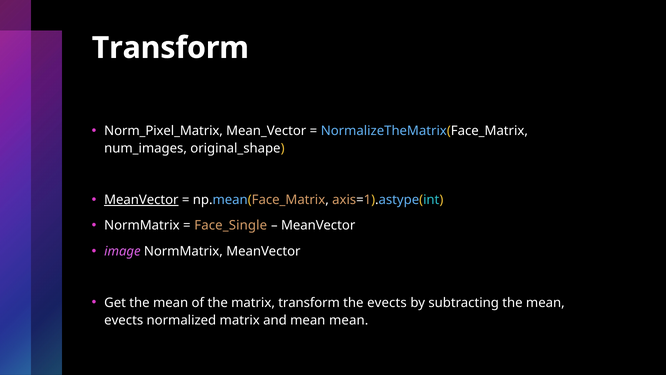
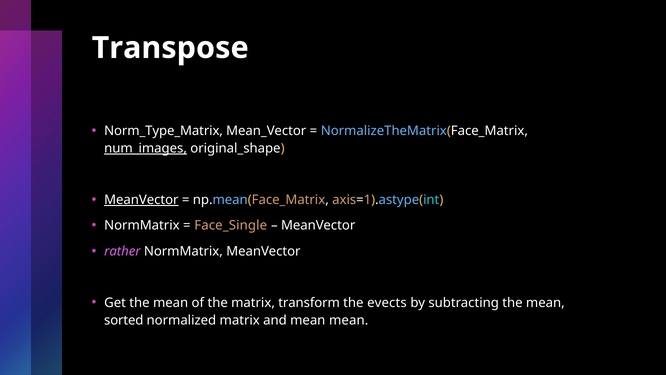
Transform at (170, 48): Transform -> Transpose
Norm_Pixel_Matrix: Norm_Pixel_Matrix -> Norm_Type_Matrix
num_images underline: none -> present
image: image -> rather
evects at (124, 320): evects -> sorted
